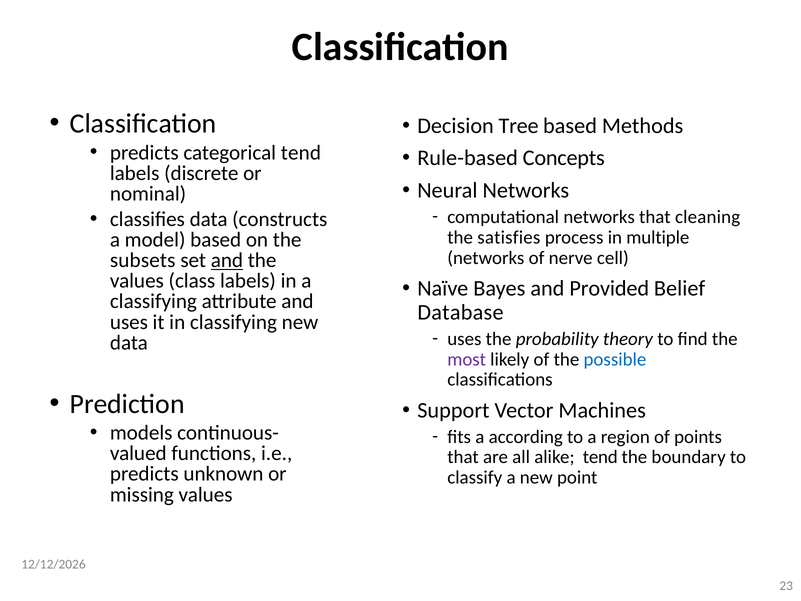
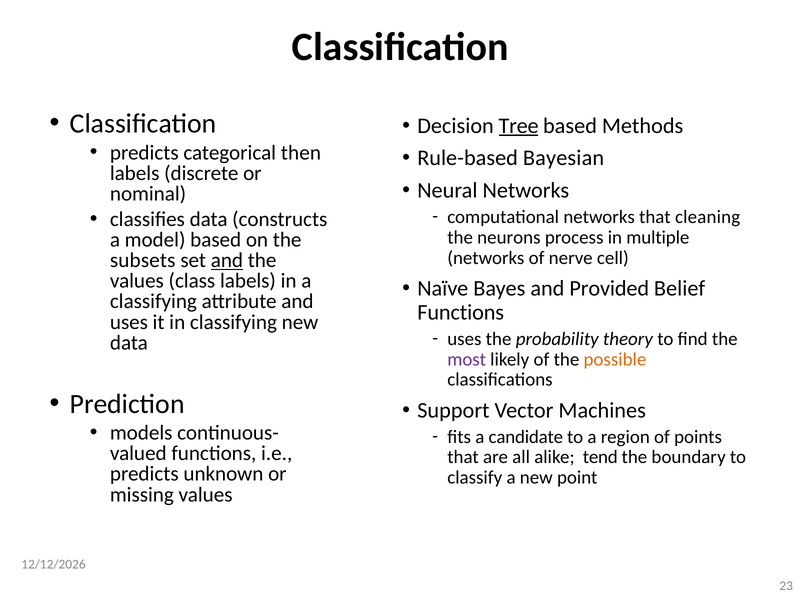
Tree underline: none -> present
categorical tend: tend -> then
Concepts: Concepts -> Bayesian
satisfies: satisfies -> neurons
Database at (461, 312): Database -> Functions
possible colour: blue -> orange
according: according -> candidate
